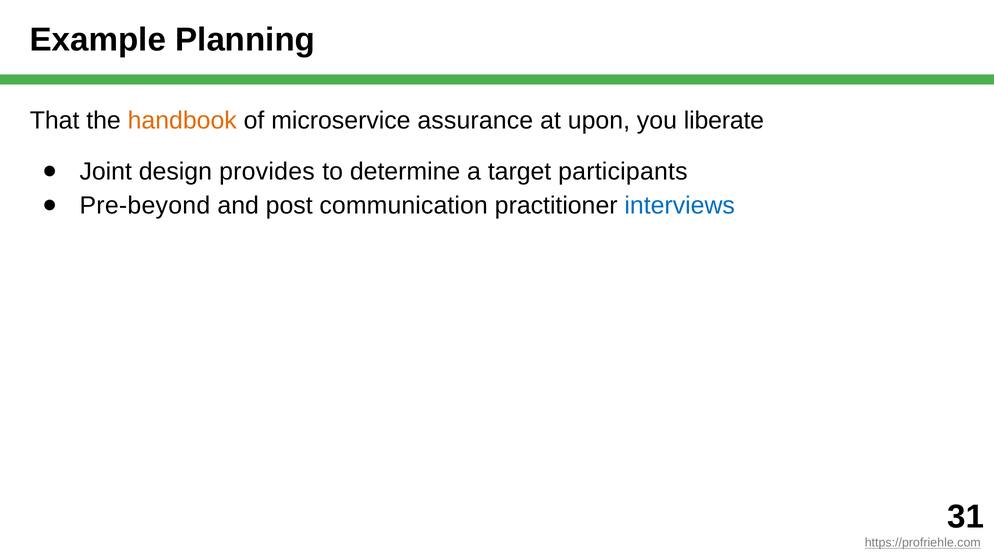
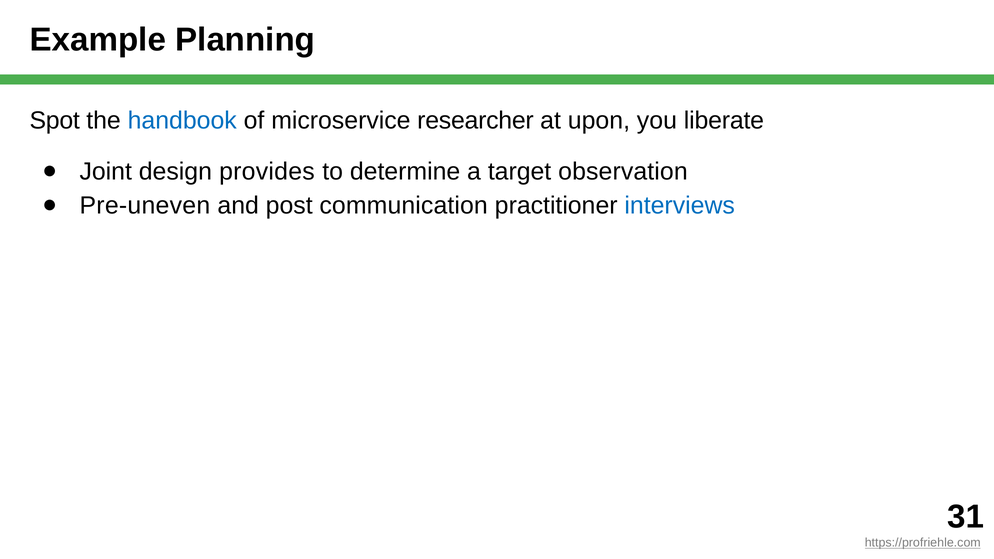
That: That -> Spot
handbook colour: orange -> blue
assurance: assurance -> researcher
participants: participants -> observation
Pre-beyond: Pre-beyond -> Pre-uneven
